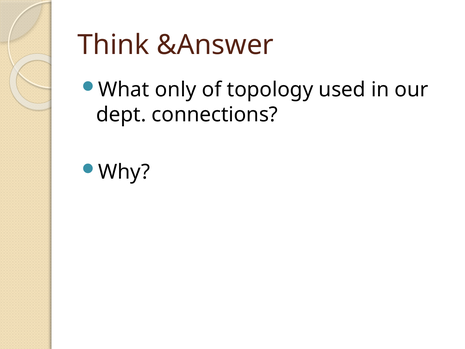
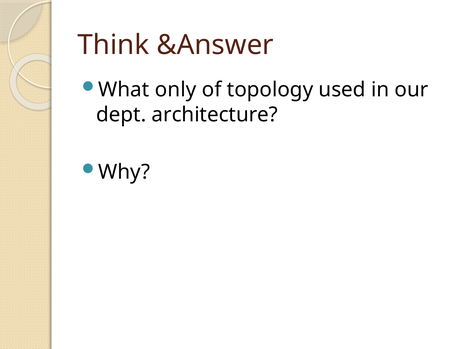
connections: connections -> architecture
